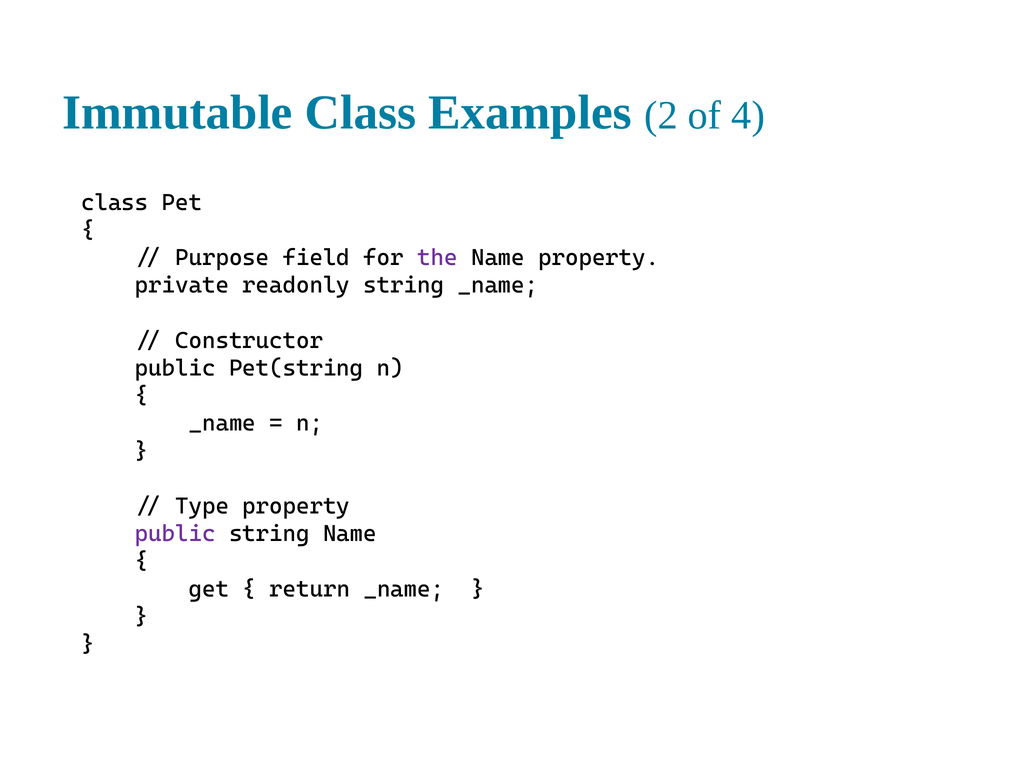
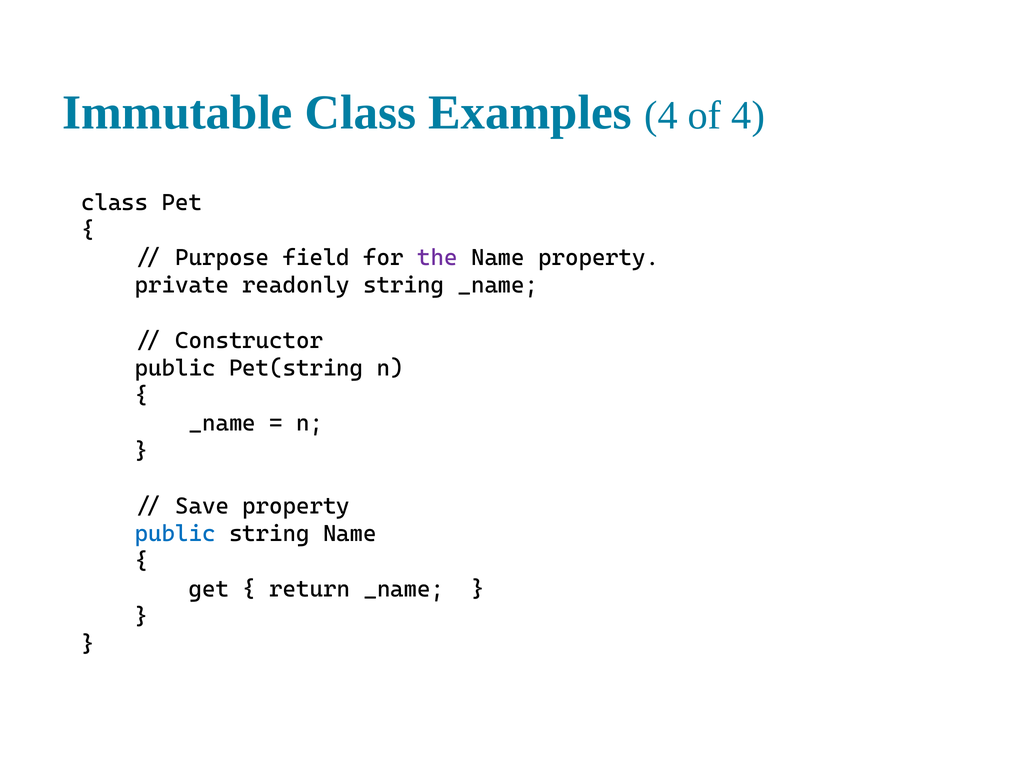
Examples 2: 2 -> 4
Type: Type -> Save
public at (175, 534) colour: purple -> blue
